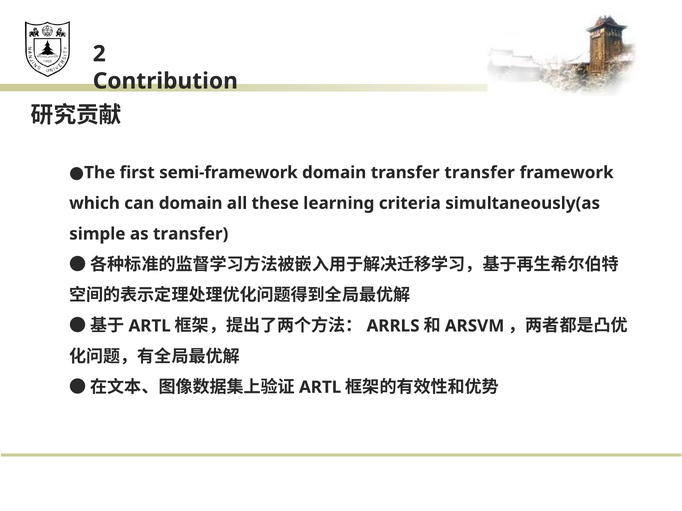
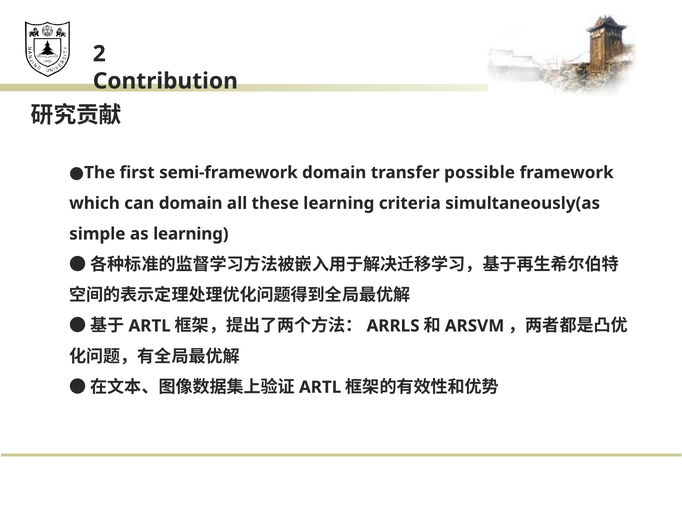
transfer transfer: transfer -> possible
as transfer: transfer -> learning
